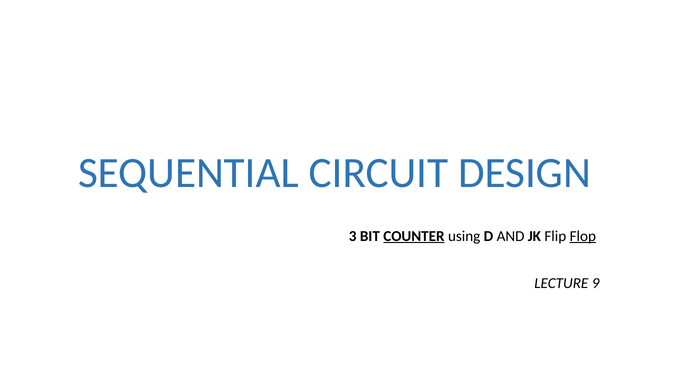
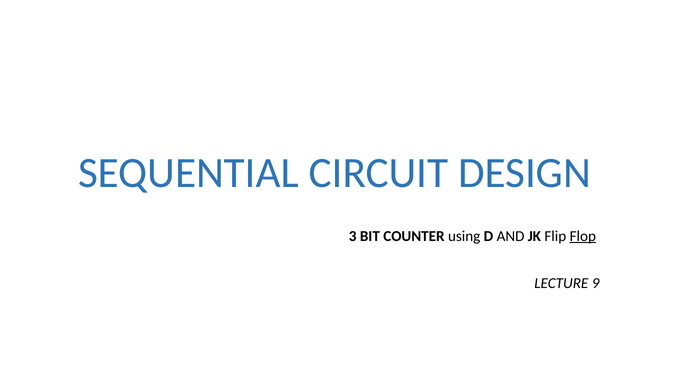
COUNTER underline: present -> none
